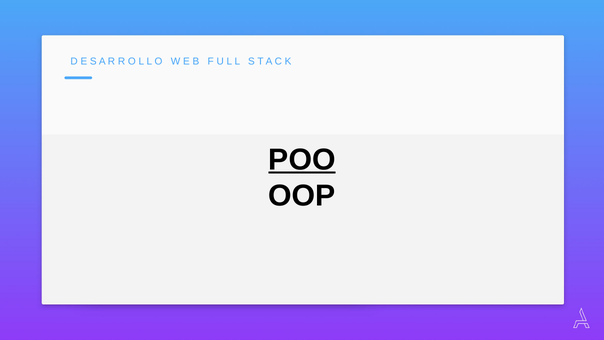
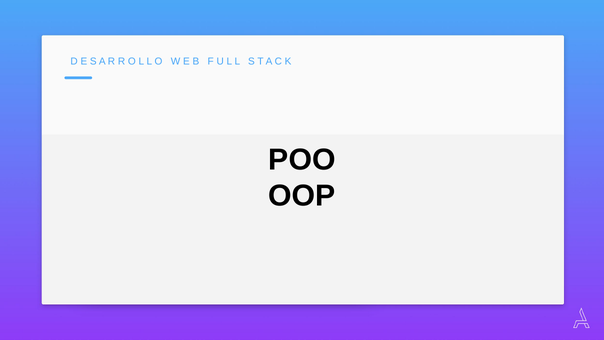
POO underline: present -> none
